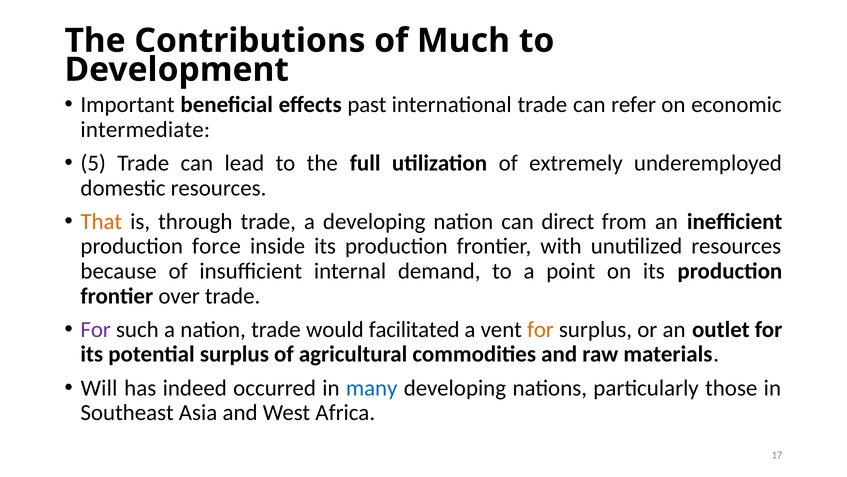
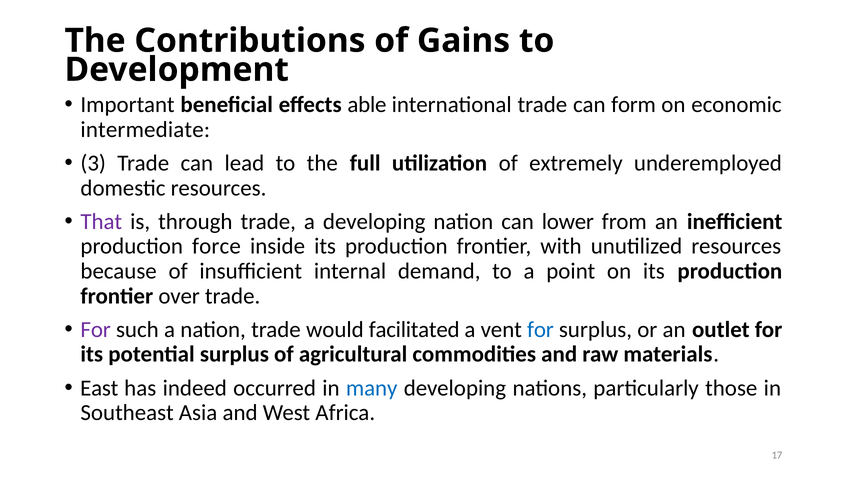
Much: Much -> Gains
past: past -> able
refer: refer -> form
5: 5 -> 3
That colour: orange -> purple
direct: direct -> lower
for at (540, 329) colour: orange -> blue
Will: Will -> East
